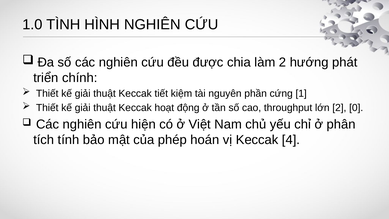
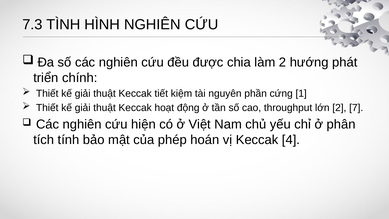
1.0: 1.0 -> 7.3
0: 0 -> 7
